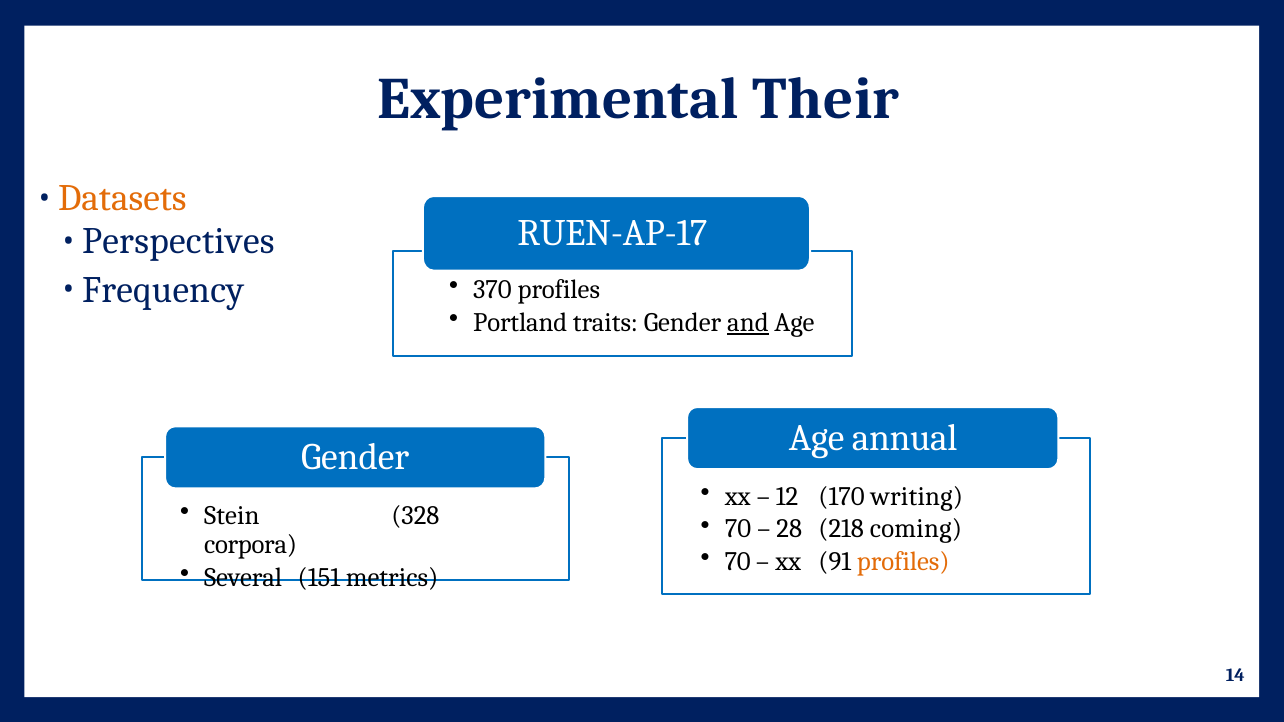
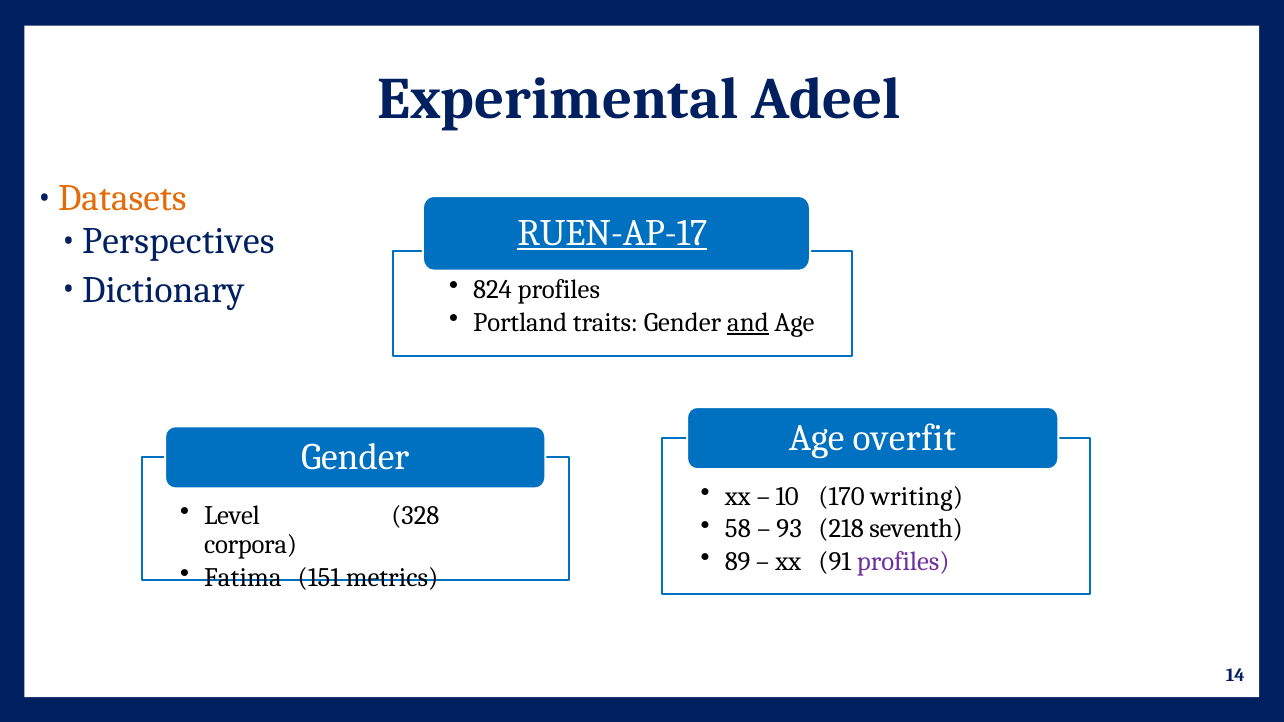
Their: Their -> Adeel
RUEN-AP-17 underline: none -> present
370: 370 -> 824
Frequency: Frequency -> Dictionary
annual: annual -> overfit
12: 12 -> 10
Stein: Stein -> Level
70 at (738, 529): 70 -> 58
28: 28 -> 93
coming: coming -> seventh
70 at (738, 562): 70 -> 89
profiles at (903, 562) colour: orange -> purple
Several: Several -> Fatima
